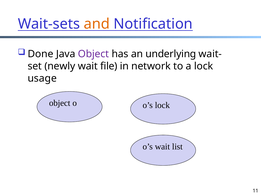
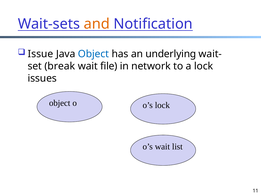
Done: Done -> Issue
Object at (94, 54) colour: purple -> blue
newly: newly -> break
usage: usage -> issues
